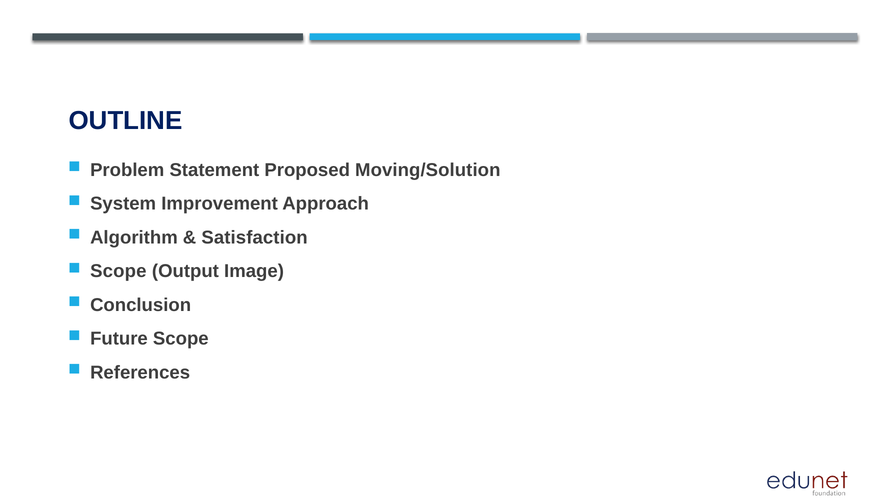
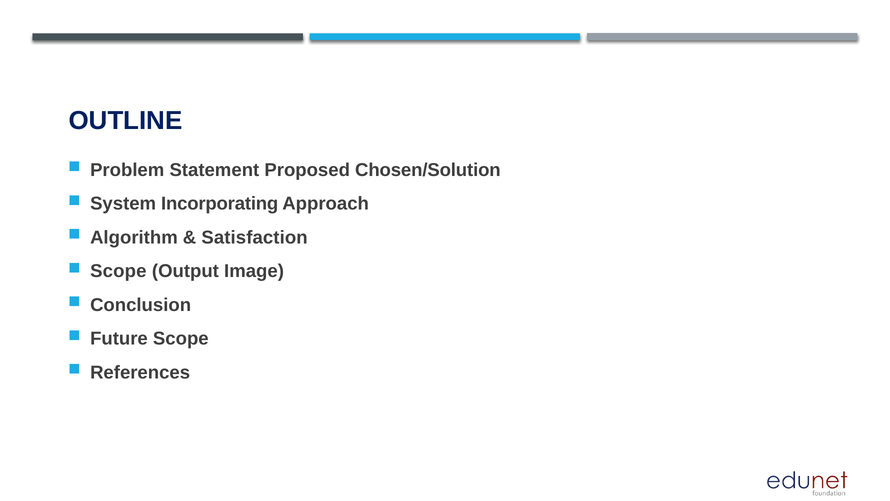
Moving/Solution: Moving/Solution -> Chosen/Solution
Improvement: Improvement -> Incorporating
